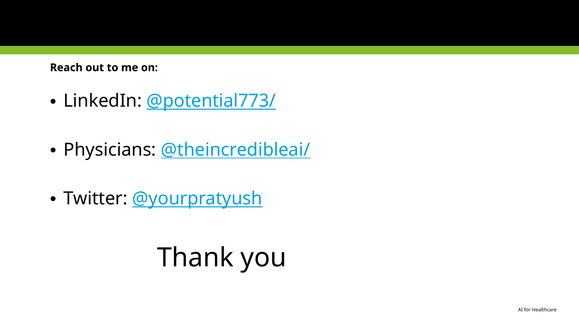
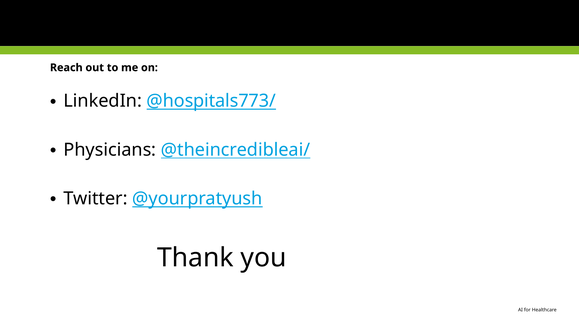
@potential773/: @potential773/ -> @hospitals773/
